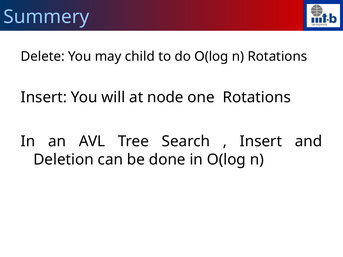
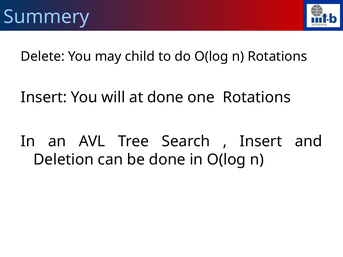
at node: node -> done
